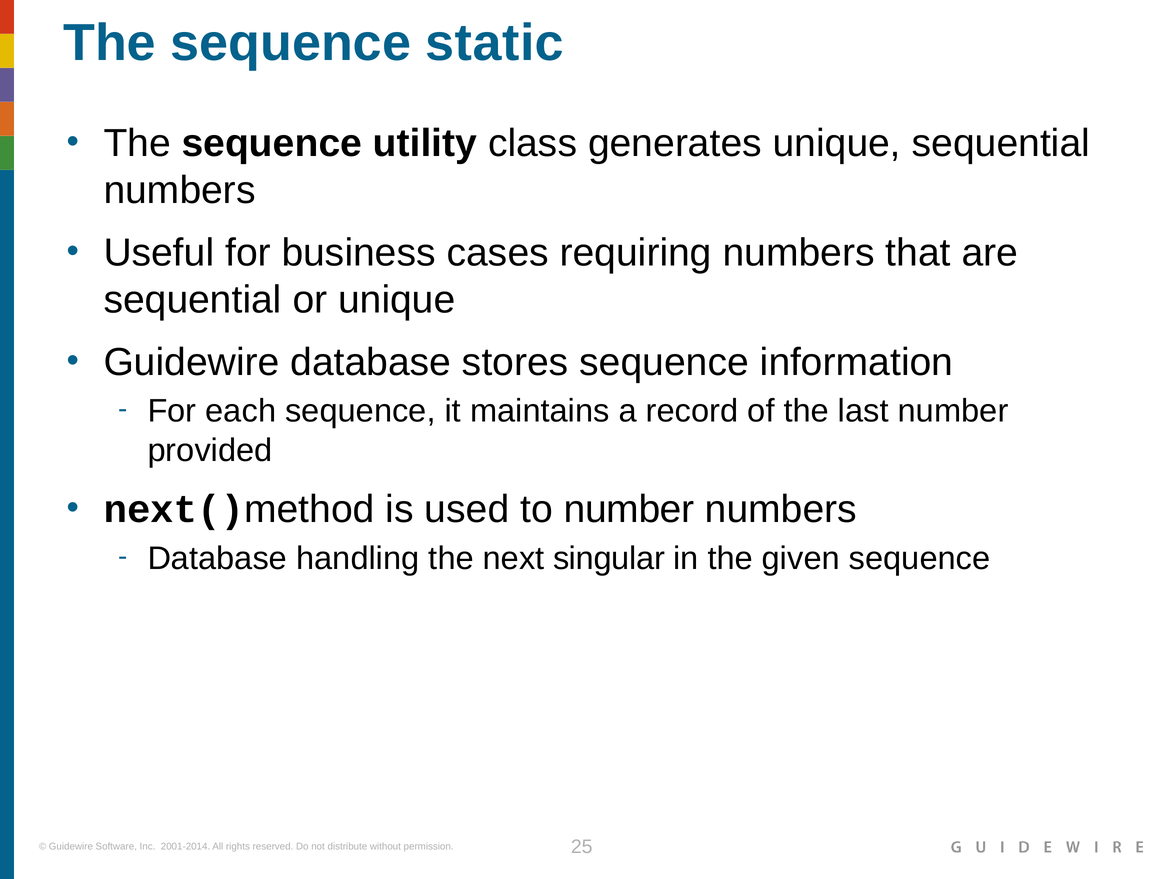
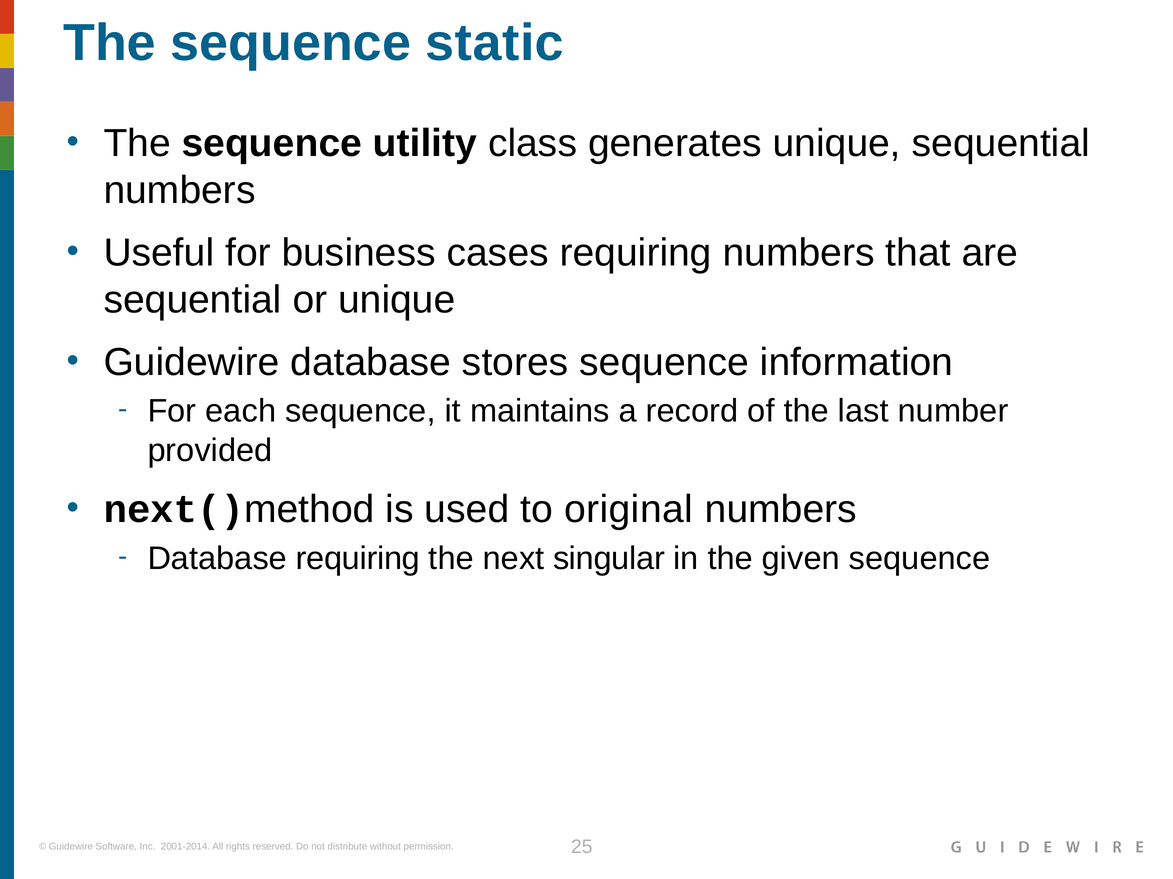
to number: number -> original
Database handling: handling -> requiring
